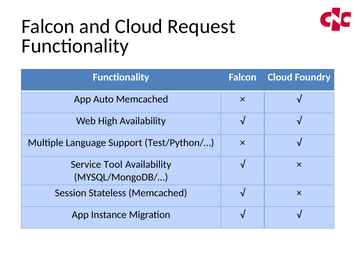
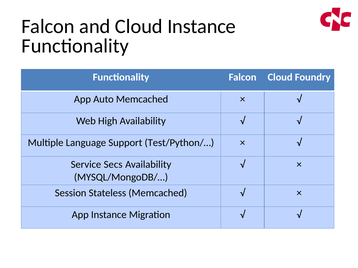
Cloud Request: Request -> Instance
Tool: Tool -> Secs
